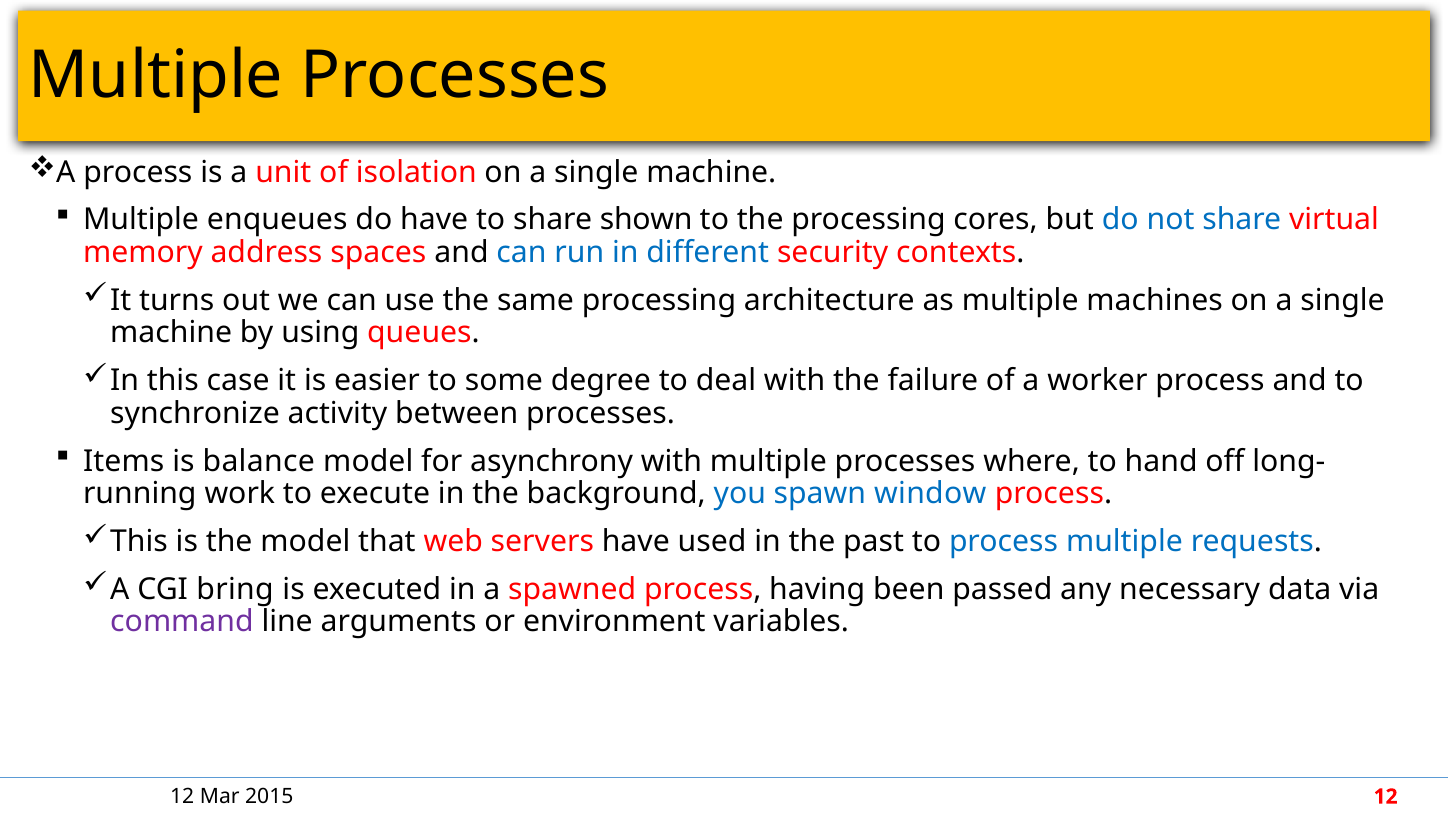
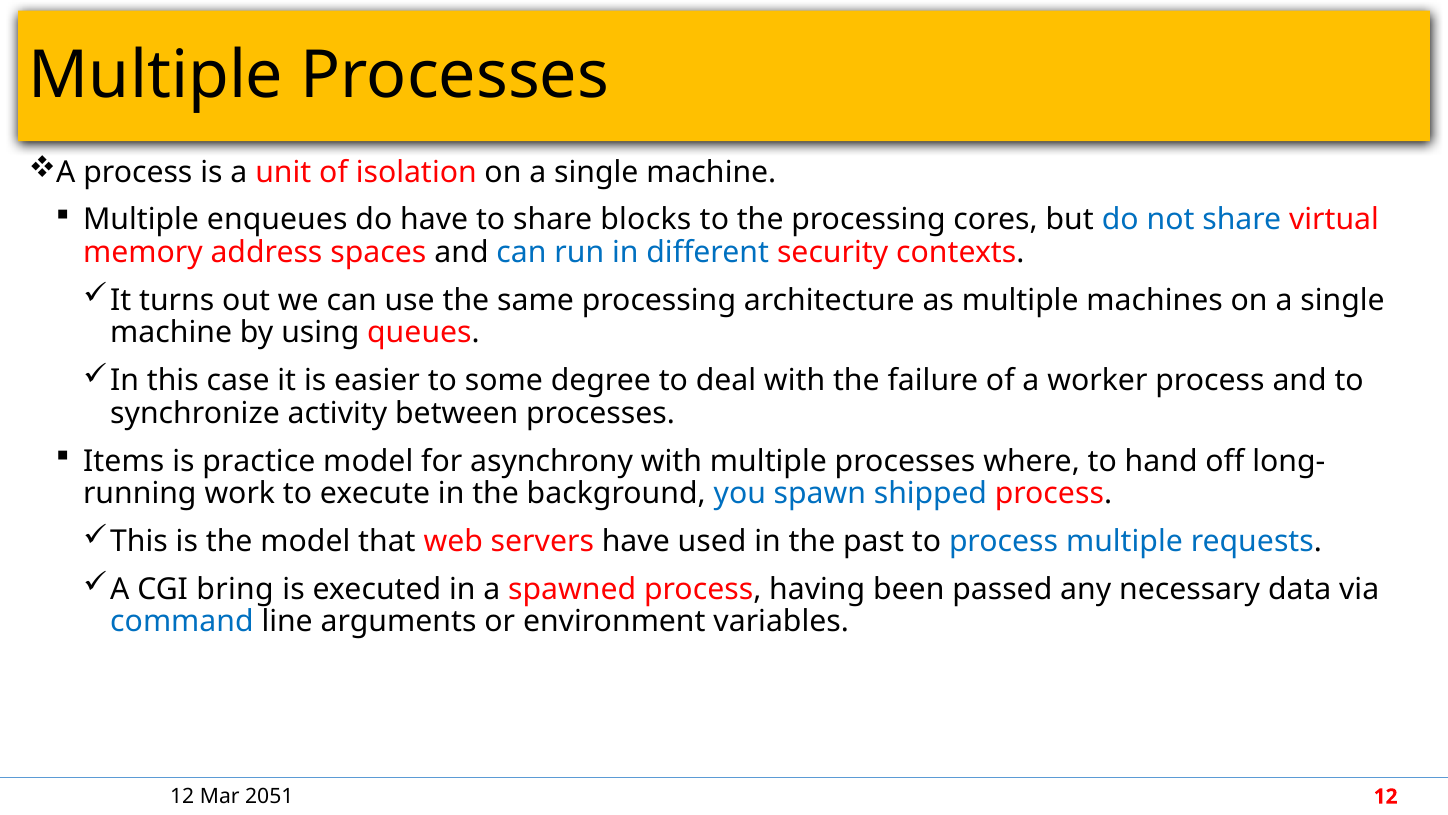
shown: shown -> blocks
balance: balance -> practice
window: window -> shipped
command colour: purple -> blue
2015: 2015 -> 2051
